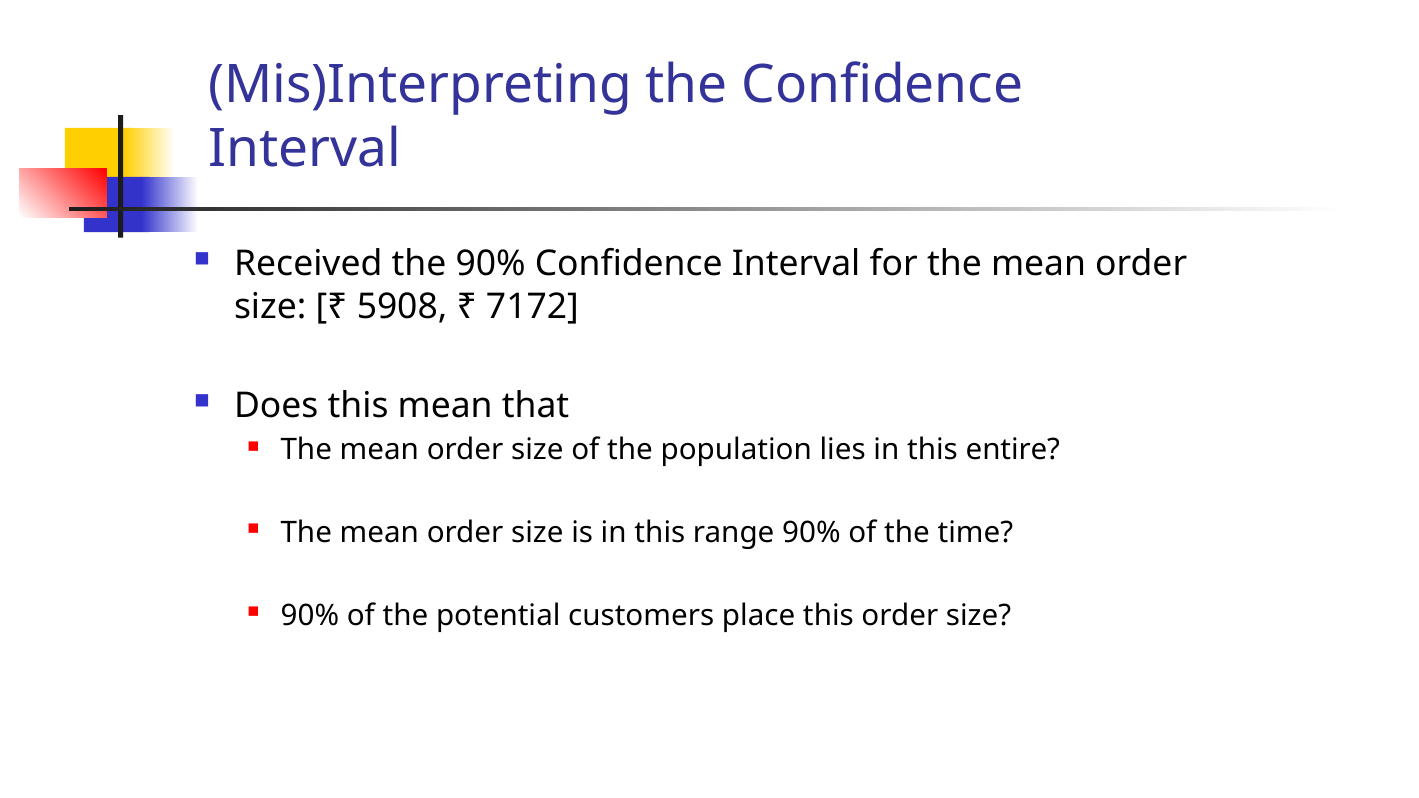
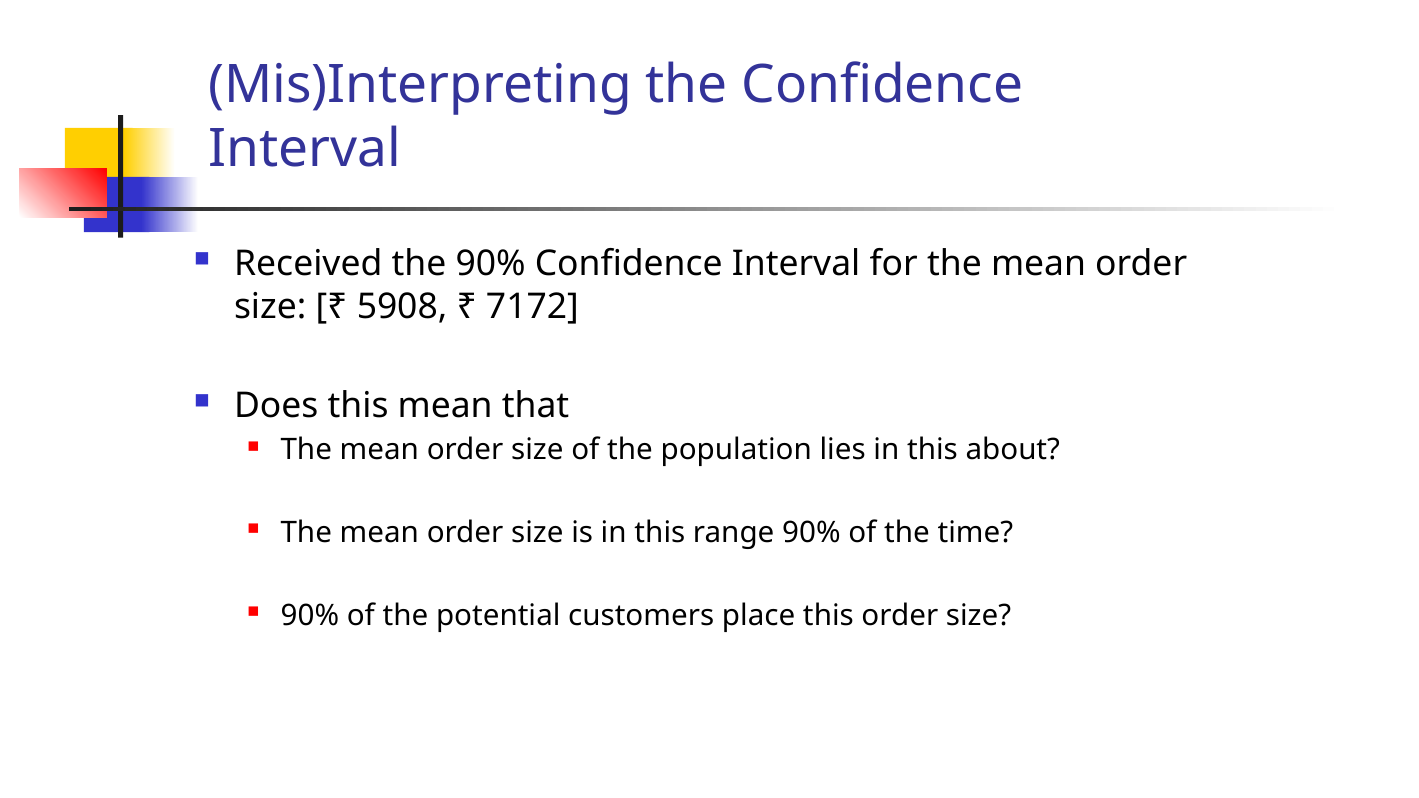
entire: entire -> about
